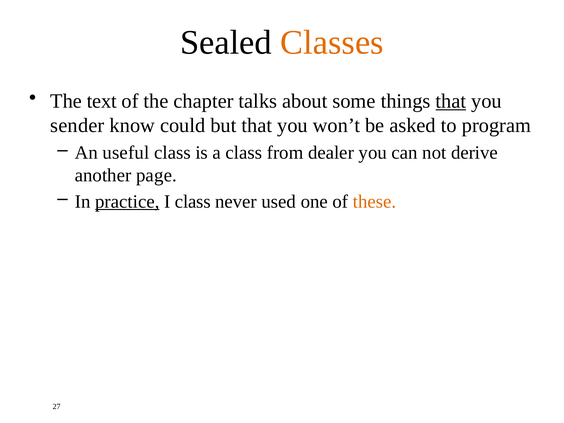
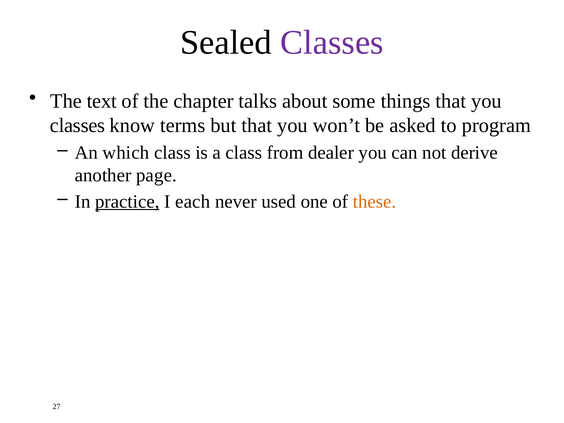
Classes at (332, 42) colour: orange -> purple
that at (451, 101) underline: present -> none
sender at (77, 125): sender -> classes
could: could -> terms
useful: useful -> which
I class: class -> each
